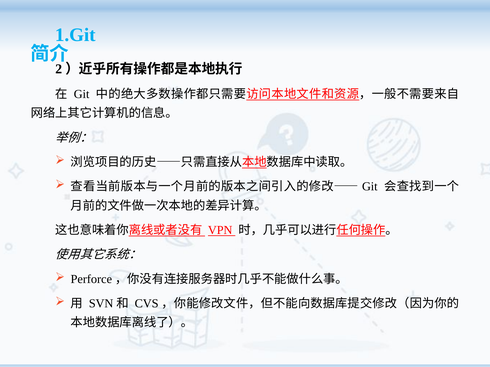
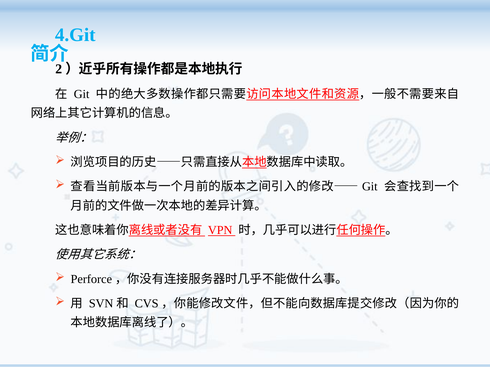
1.Git: 1.Git -> 4.Git
